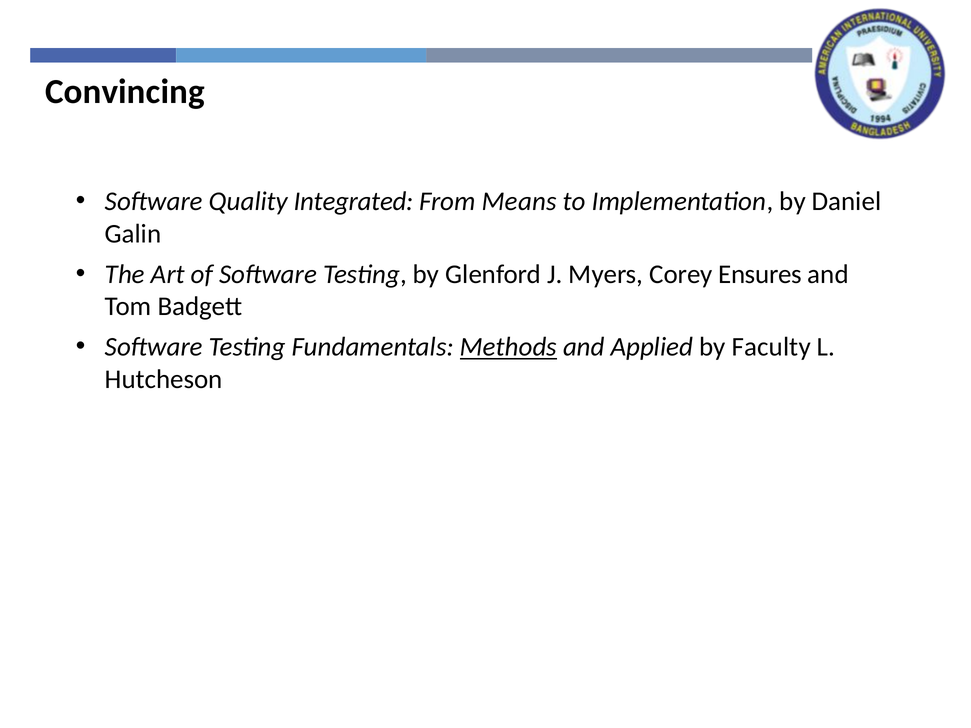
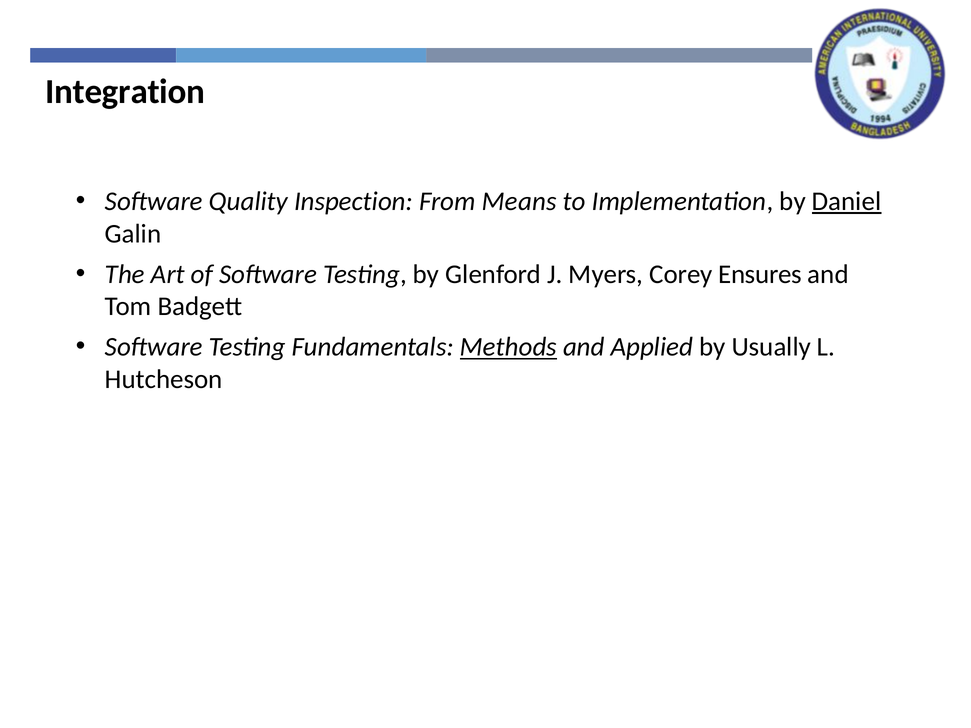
Convincing: Convincing -> Integration
Integrated: Integrated -> Inspection
Daniel underline: none -> present
Faculty: Faculty -> Usually
